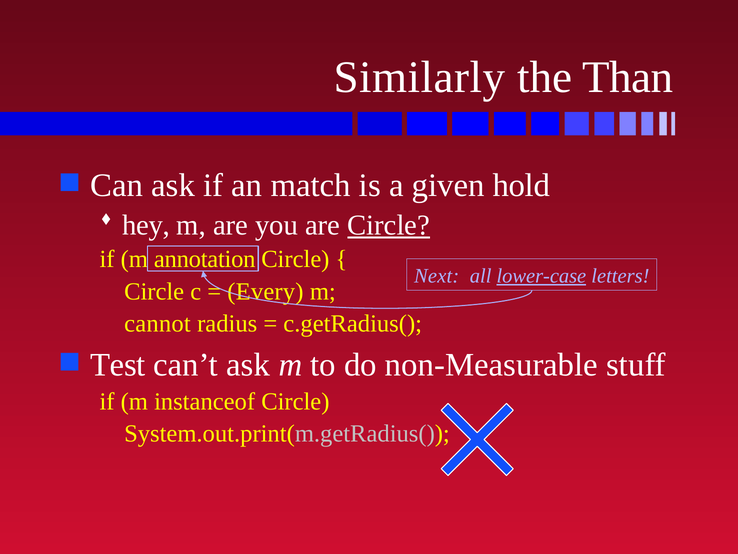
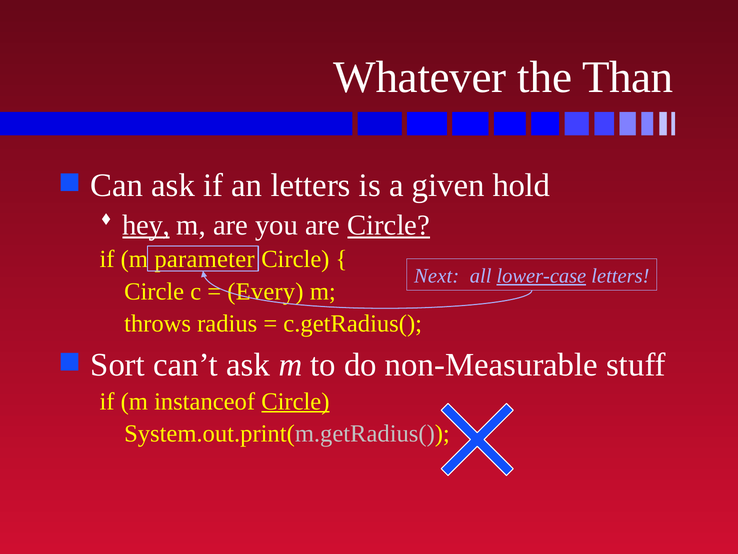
Similarly: Similarly -> Whatever
an match: match -> letters
hey underline: none -> present
annotation: annotation -> parameter
cannot: cannot -> throws
Test: Test -> Sort
Circle at (295, 401) underline: none -> present
